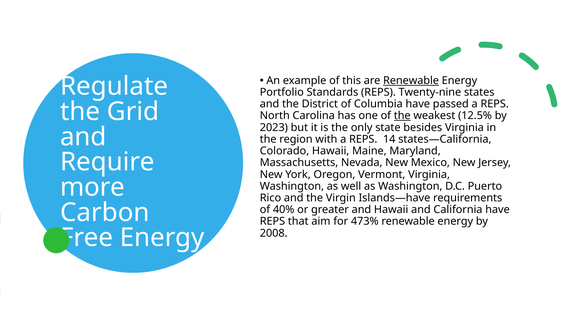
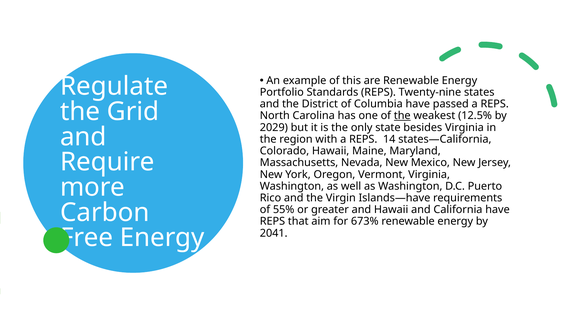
Renewable at (411, 81) underline: present -> none
2023: 2023 -> 2029
40%: 40% -> 55%
473%: 473% -> 673%
2008: 2008 -> 2041
